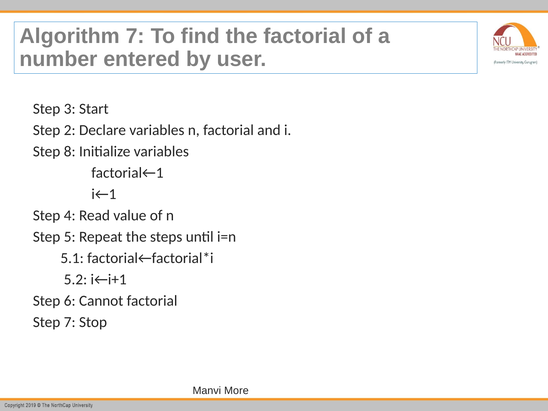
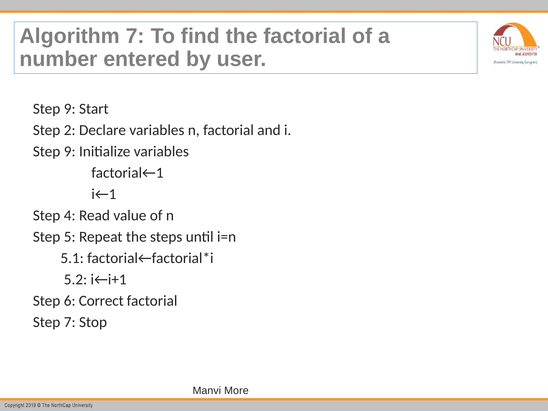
3 at (70, 109): 3 -> 9
8 at (70, 151): 8 -> 9
Cannot: Cannot -> Correct
